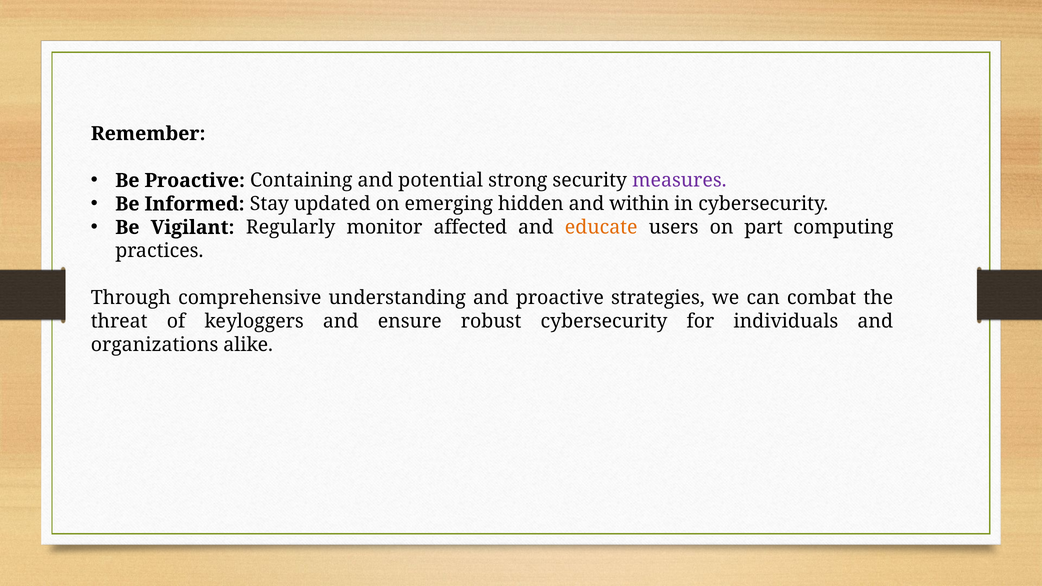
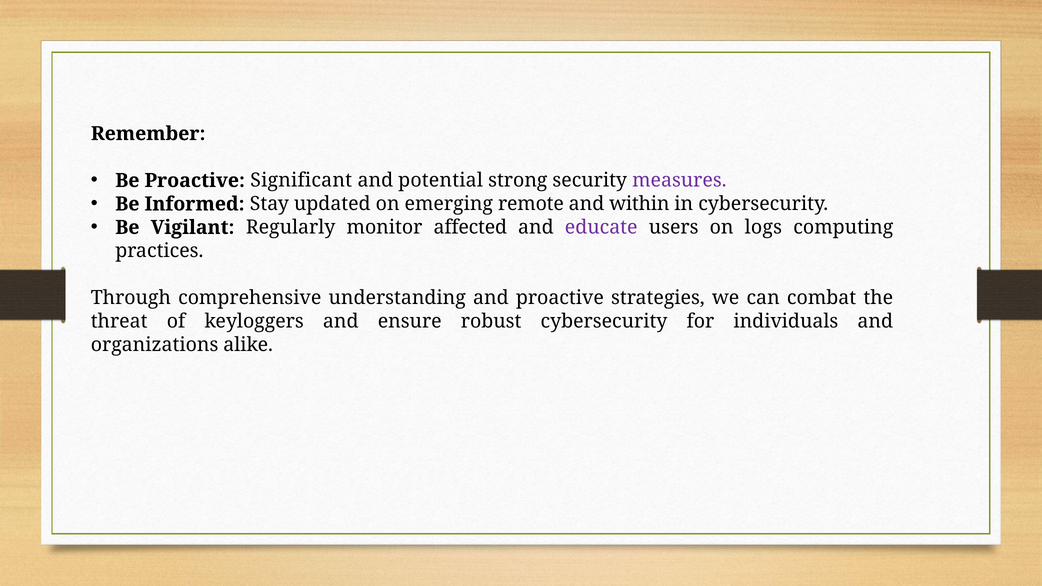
Containing: Containing -> Significant
hidden: hidden -> remote
educate colour: orange -> purple
part: part -> logs
